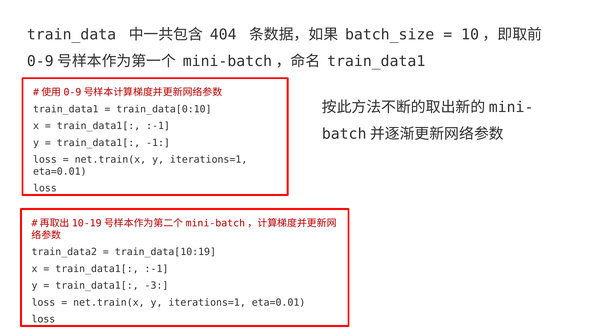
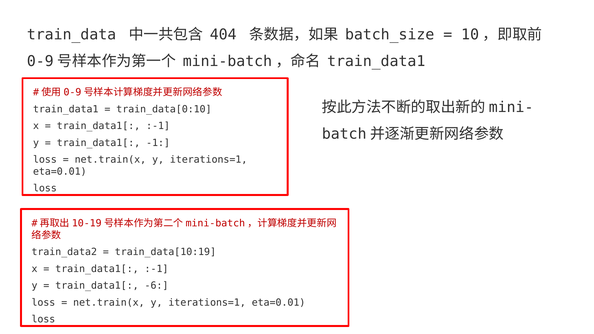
-3: -3 -> -6
